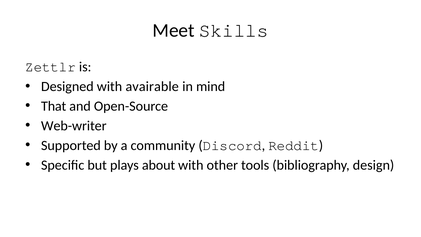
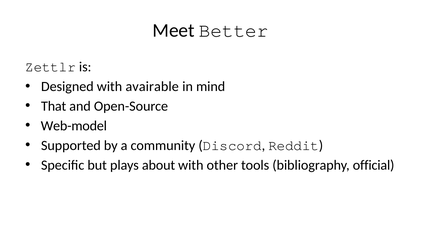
Skills: Skills -> Better
Web-writer: Web-writer -> Web-model
design: design -> official
